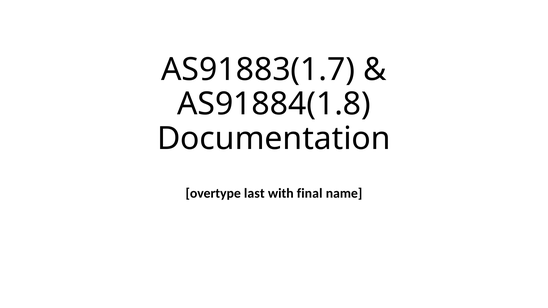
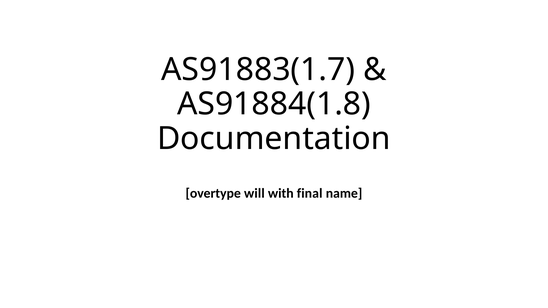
last: last -> will
